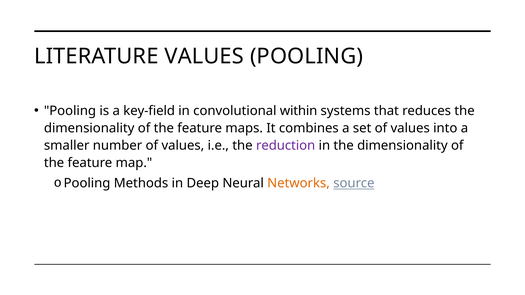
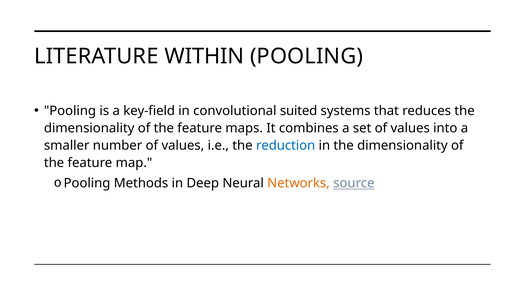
LITERATURE VALUES: VALUES -> WITHIN
within: within -> suited
reduction colour: purple -> blue
